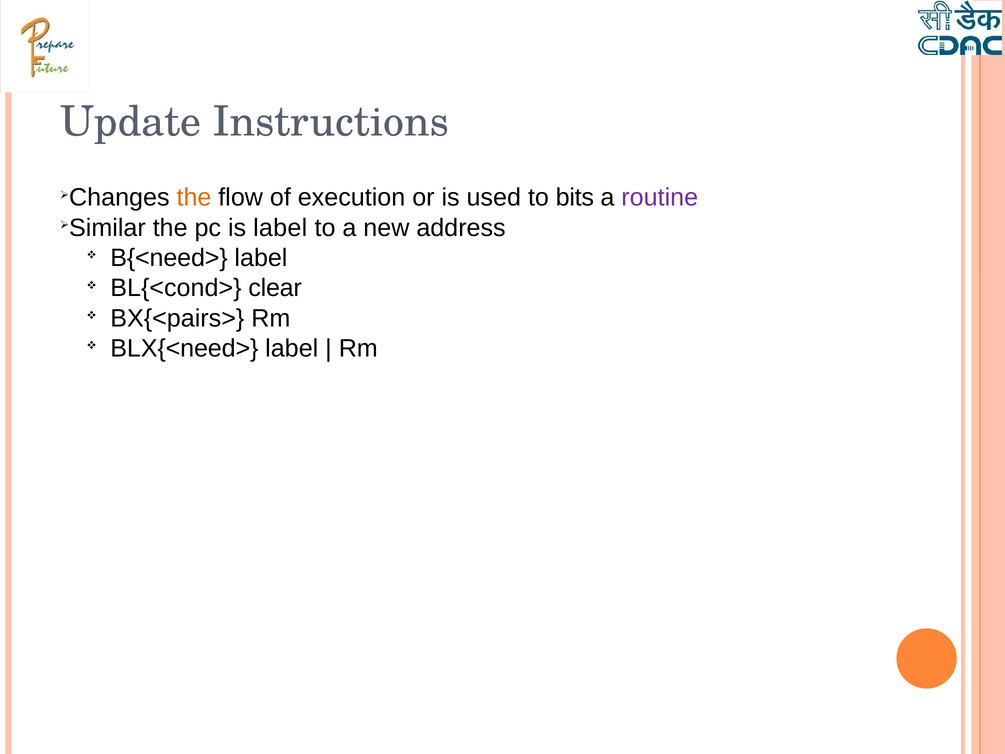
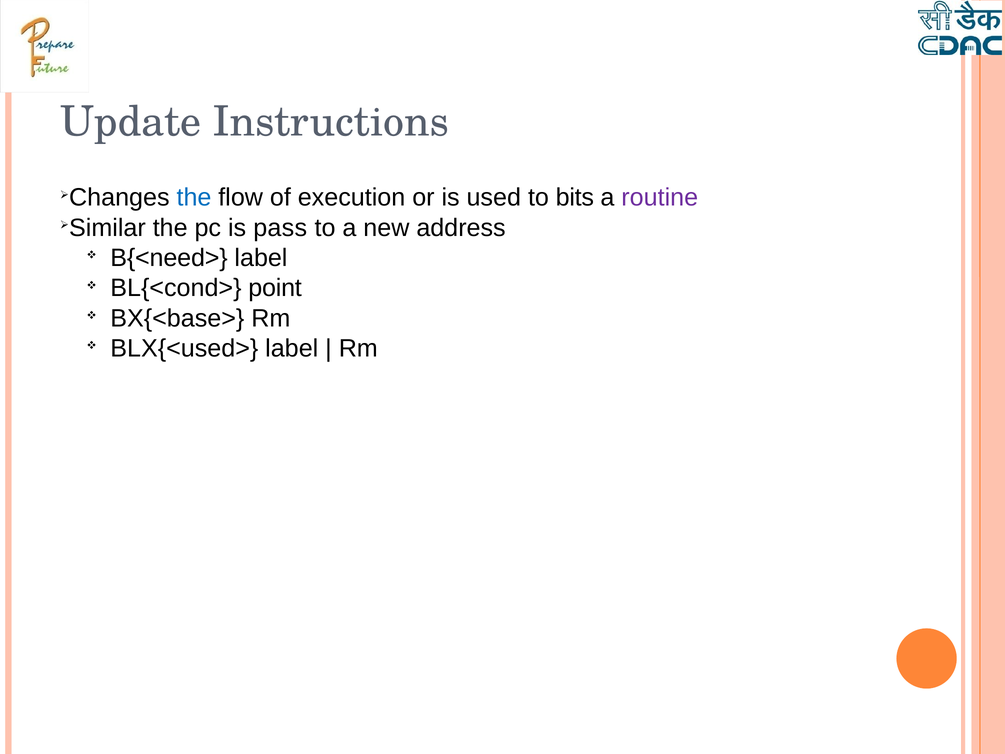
the at (194, 198) colour: orange -> blue
is label: label -> pass
clear: clear -> point
BX{<pairs>: BX{<pairs> -> BX{<base>
BLX{<need>: BLX{<need> -> BLX{<used>
